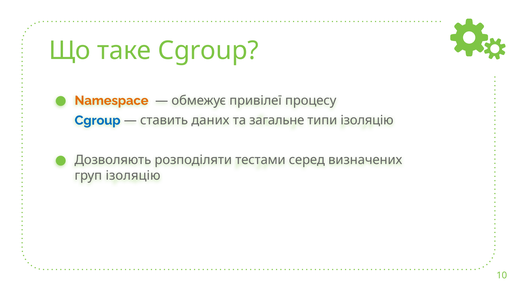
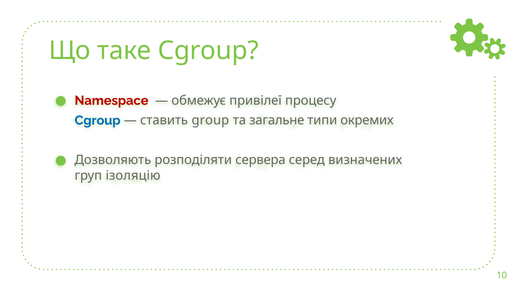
Namespace colour: orange -> red
даних: даних -> group
типи ізоляцію: ізоляцію -> окремих
тестами: тестами -> сервера
